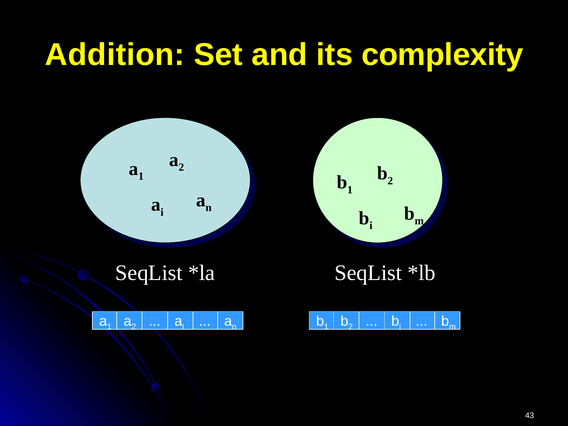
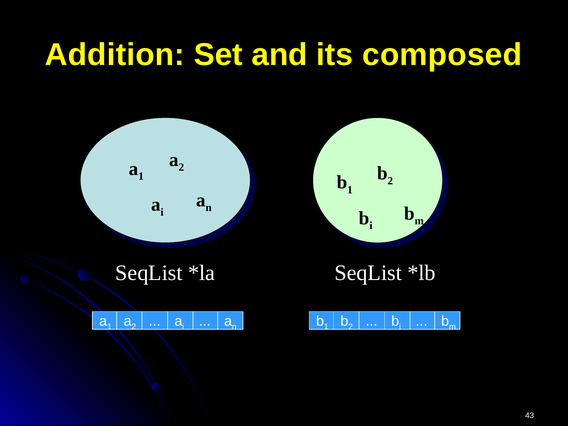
complexity: complexity -> composed
